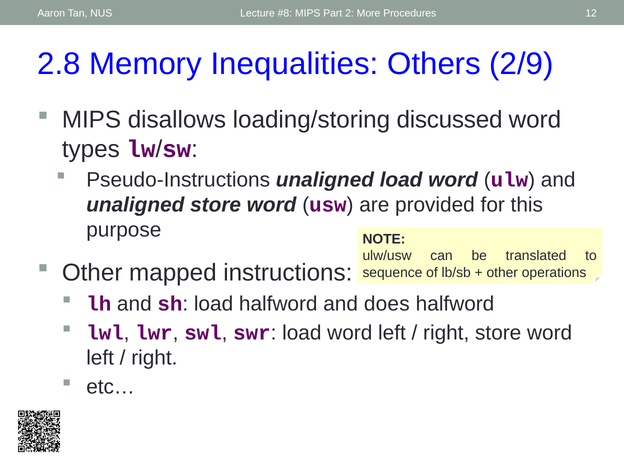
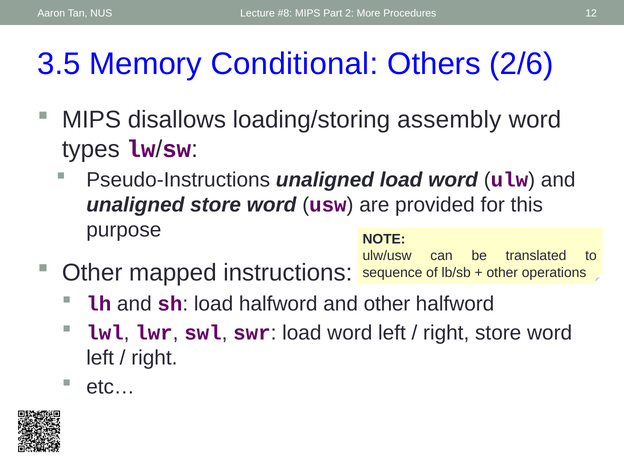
2.8: 2.8 -> 3.5
Inequalities: Inequalities -> Conditional
2/9: 2/9 -> 2/6
discussed: discussed -> assembly
and does: does -> other
